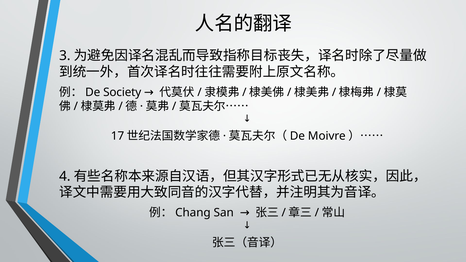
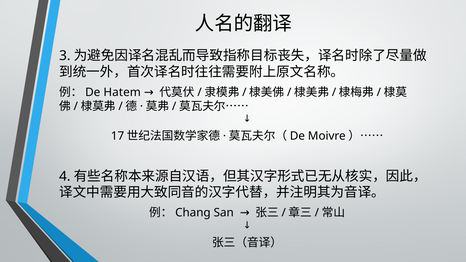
Society: Society -> Hatem
